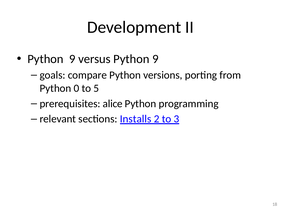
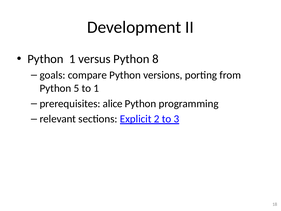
9 at (72, 59): 9 -> 1
versus Python 9: 9 -> 8
0: 0 -> 5
to 5: 5 -> 1
Installs: Installs -> Explicit
